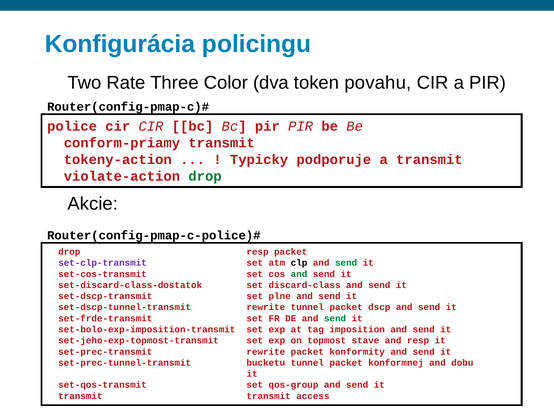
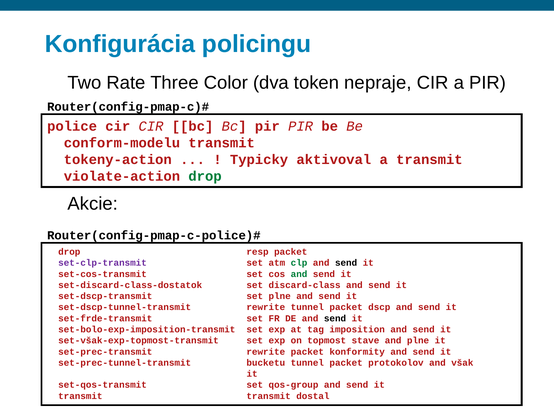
povahu: povahu -> nepraje
conform-priamy: conform-priamy -> conform-modelu
podporuje: podporuje -> aktivoval
clp colour: black -> green
send at (346, 263) colour: green -> black
send at (335, 318) colour: green -> black
set-jeho-exp-topmost-transmit: set-jeho-exp-topmost-transmit -> set-však-exp-topmost-transmit
and resp: resp -> plne
konformnej: konformnej -> protokolov
dobu: dobu -> však
access: access -> dostal
